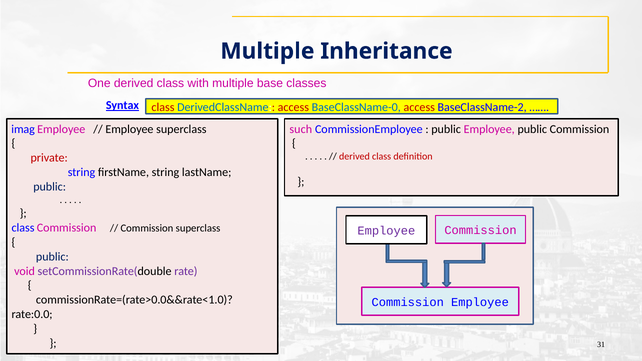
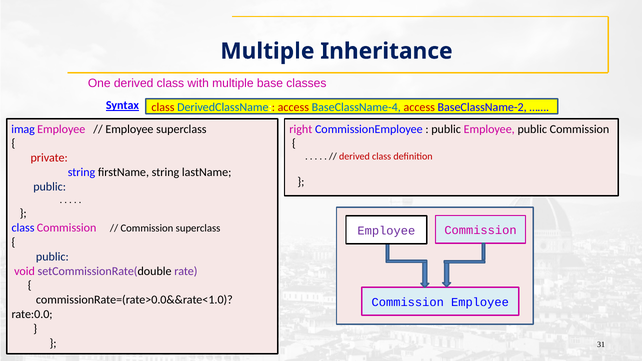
BaseClassName-0: BaseClassName-0 -> BaseClassName-4
such: such -> right
